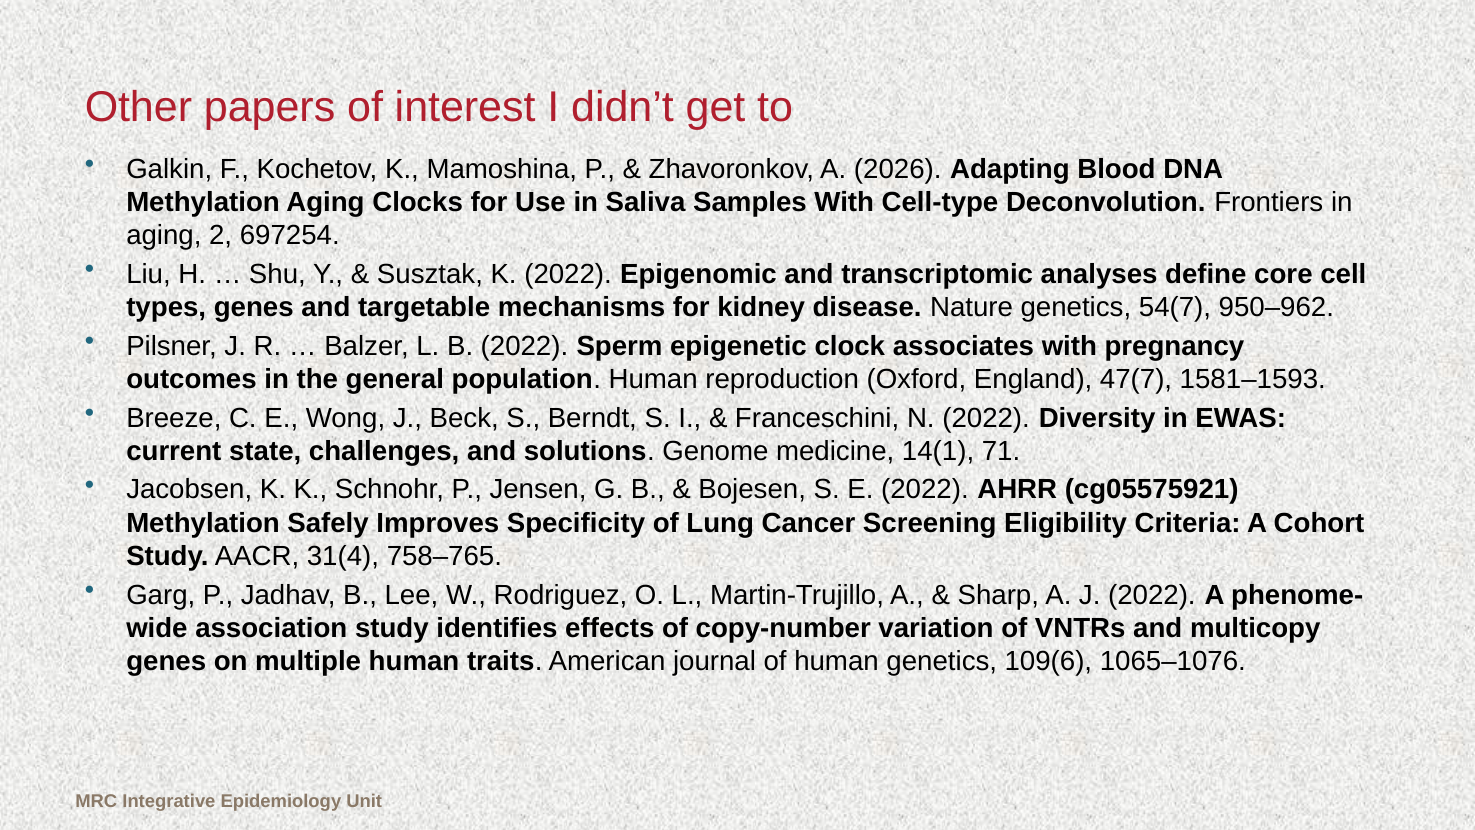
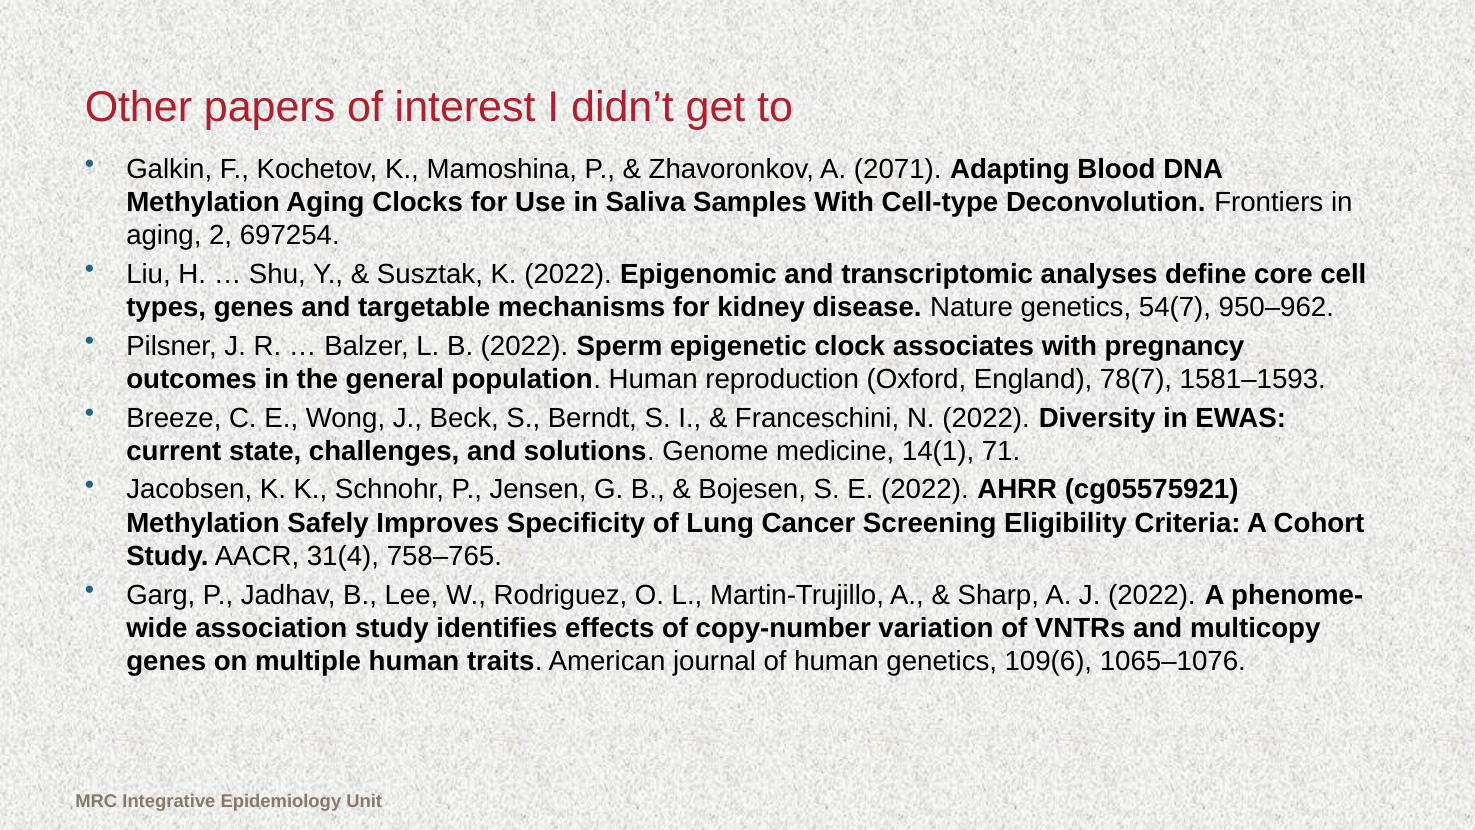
2026: 2026 -> 2071
47(7: 47(7 -> 78(7
